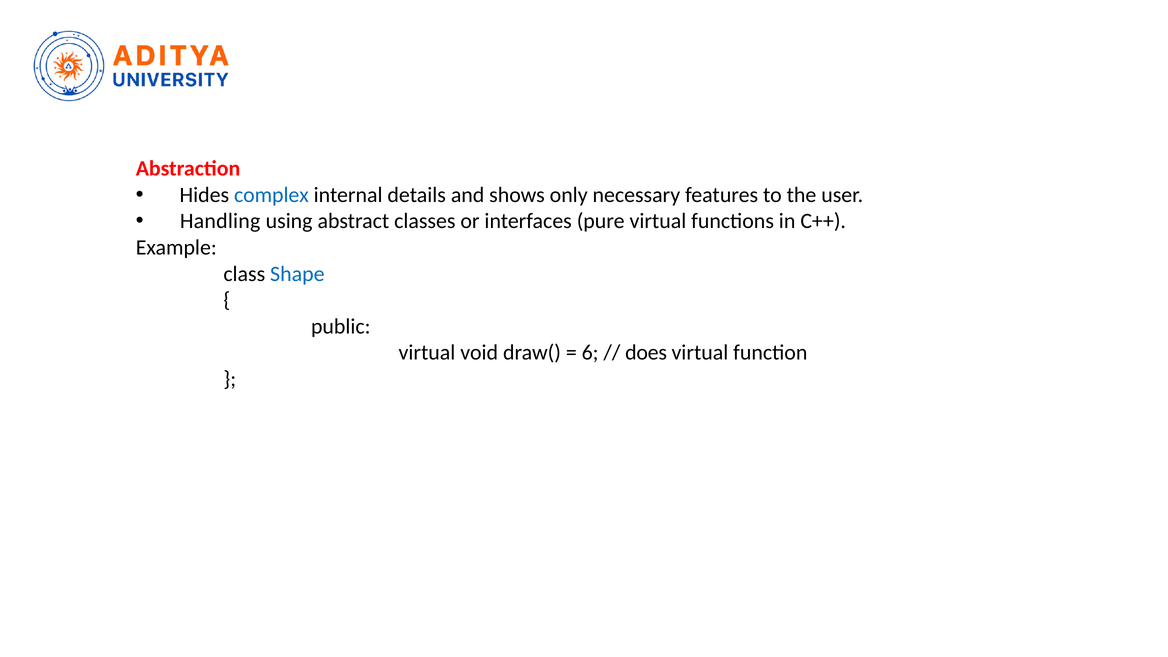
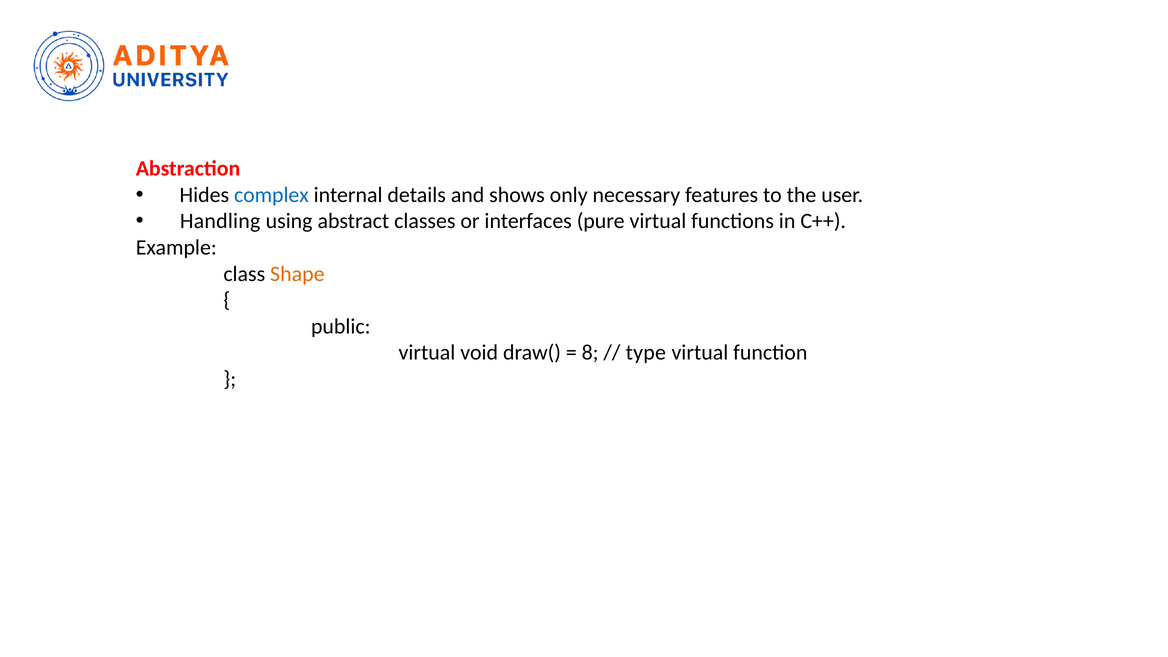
Shape colour: blue -> orange
6: 6 -> 8
does: does -> type
